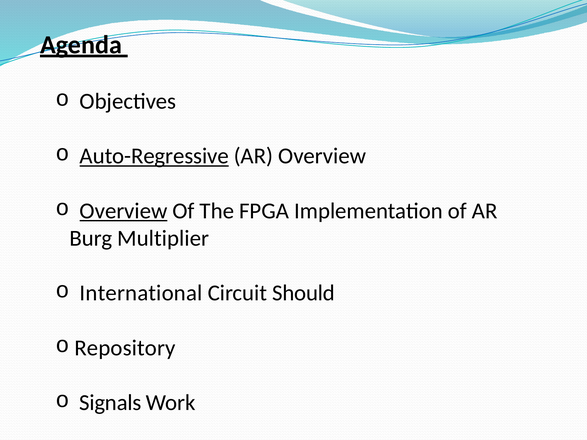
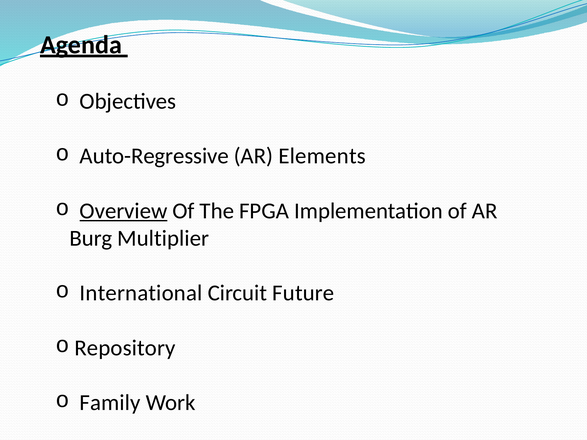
Auto-Regressive underline: present -> none
AR Overview: Overview -> Elements
Should: Should -> Future
Signals: Signals -> Family
